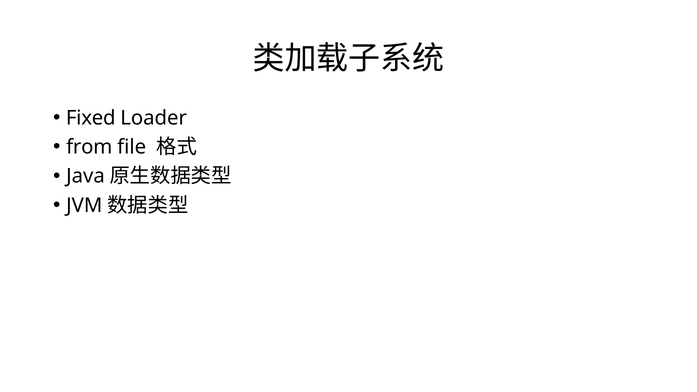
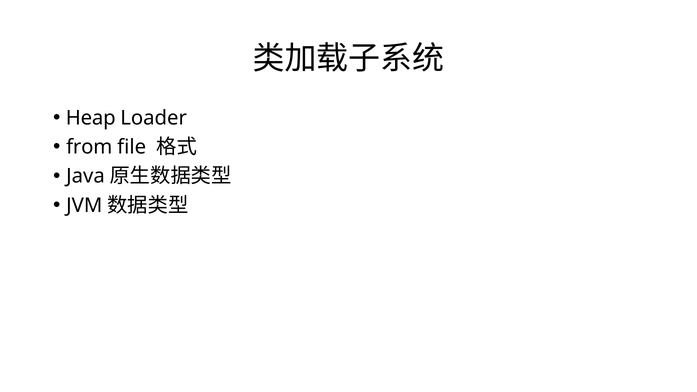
Fixed: Fixed -> Heap
